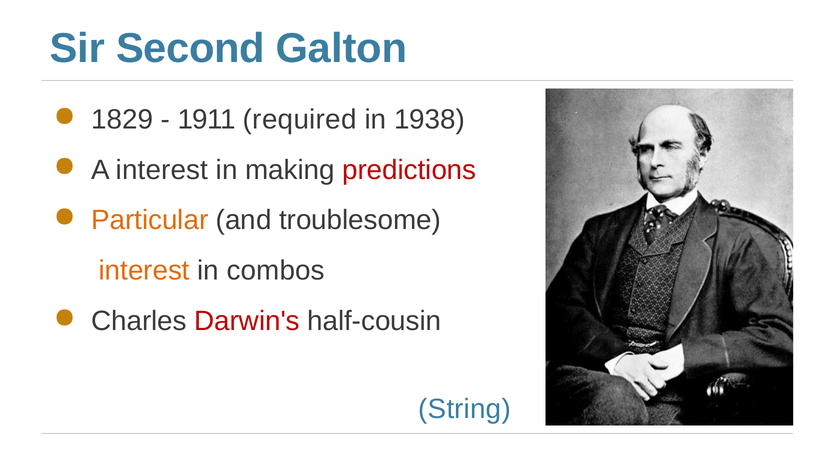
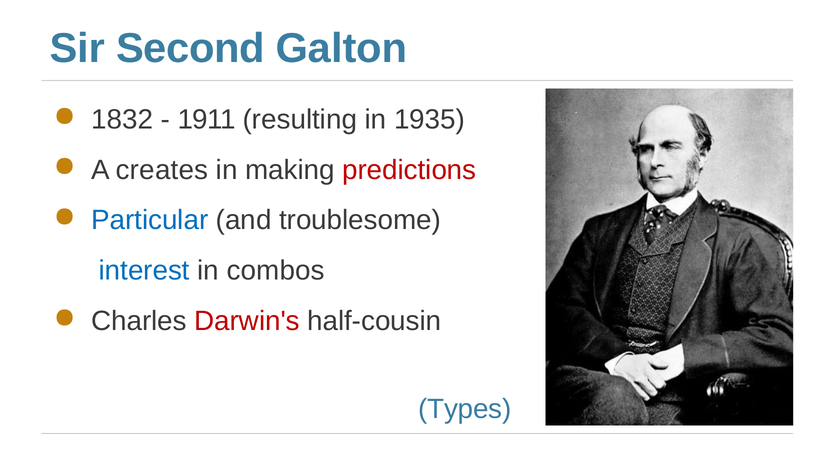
1829: 1829 -> 1832
required: required -> resulting
1938: 1938 -> 1935
A interest: interest -> creates
Particular colour: orange -> blue
interest at (144, 271) colour: orange -> blue
String: String -> Types
